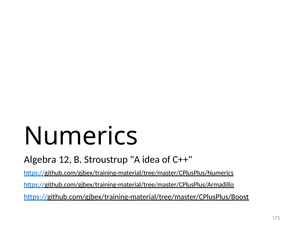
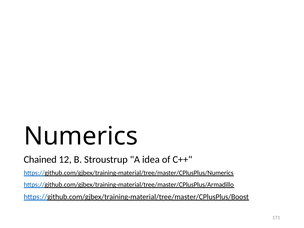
Algebra: Algebra -> Chained
